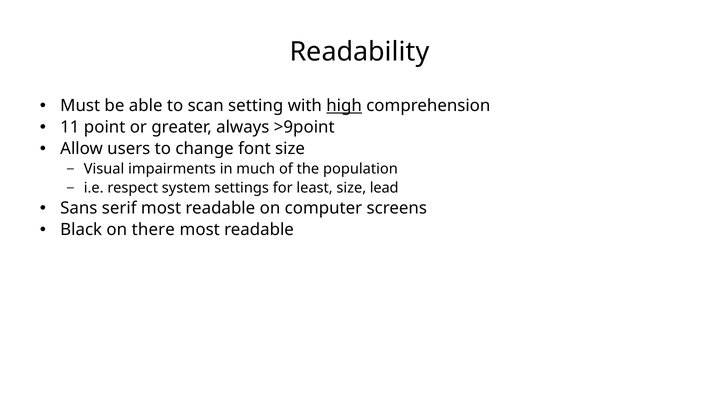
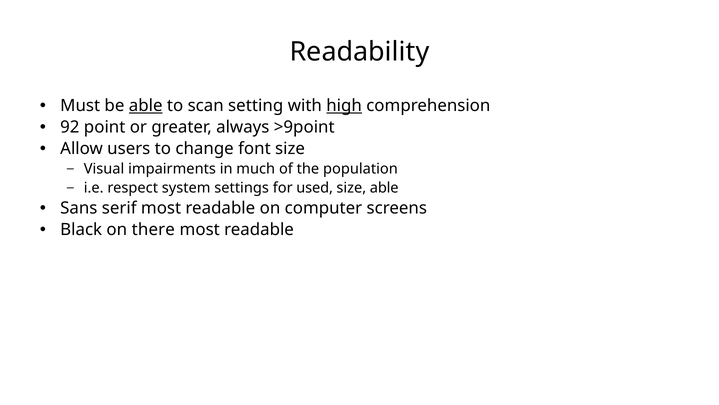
able at (146, 105) underline: none -> present
11: 11 -> 92
least: least -> used
size lead: lead -> able
